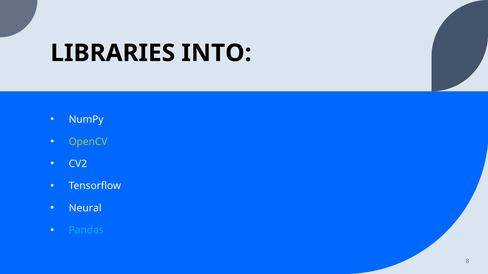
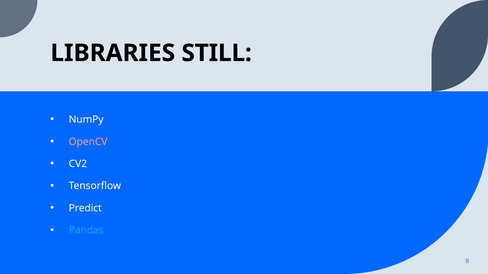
INTO: INTO -> STILL
OpenCV colour: light green -> pink
Neural: Neural -> Predict
